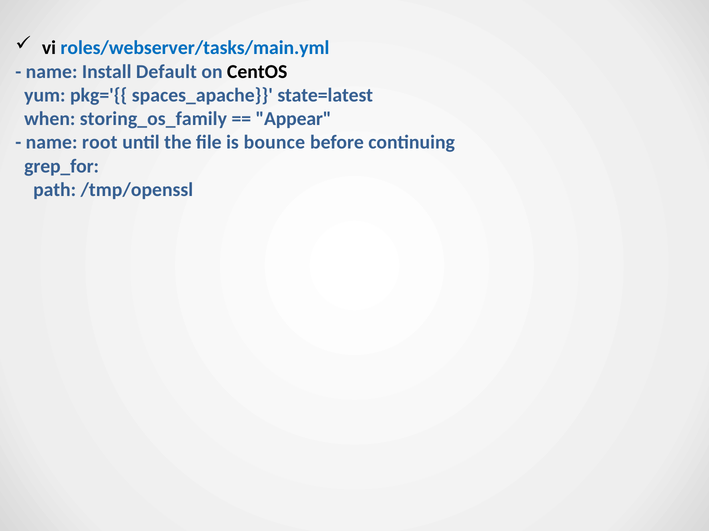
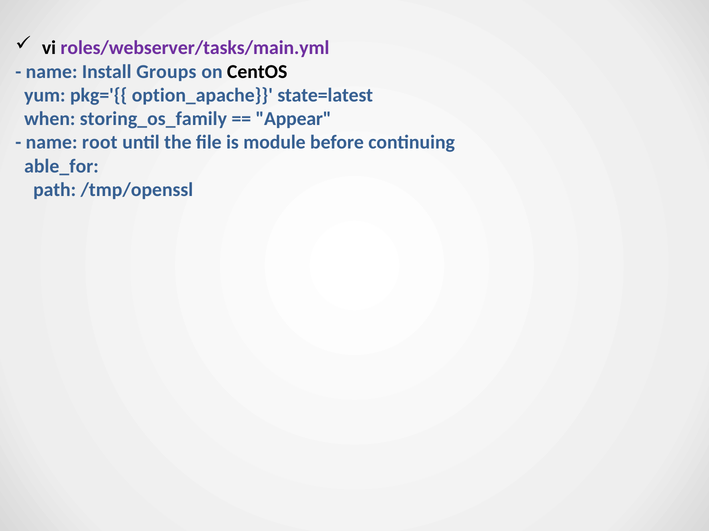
roles/webserver/tasks/main.yml colour: blue -> purple
Default: Default -> Groups
spaces_apache: spaces_apache -> option_apache
bounce: bounce -> module
grep_for: grep_for -> able_for
